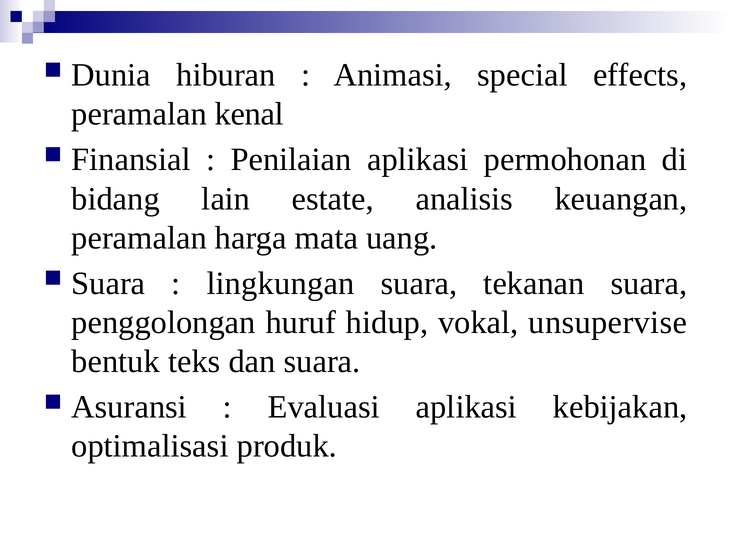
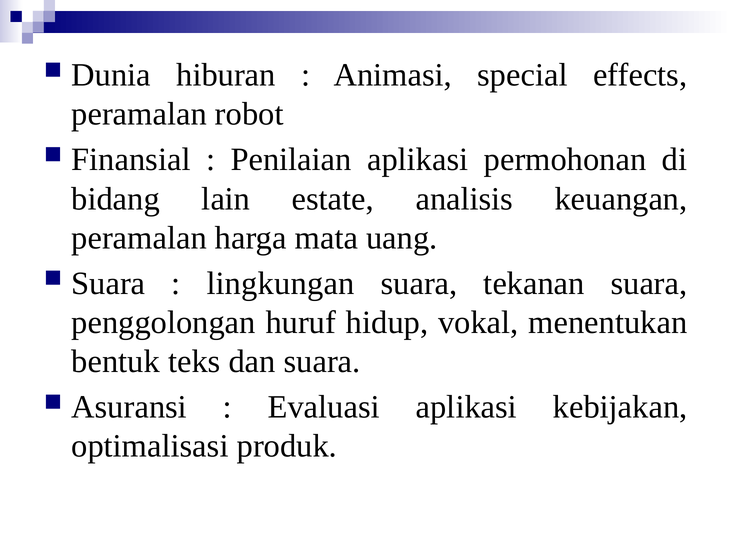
kenal: kenal -> robot
unsupervise: unsupervise -> menentukan
